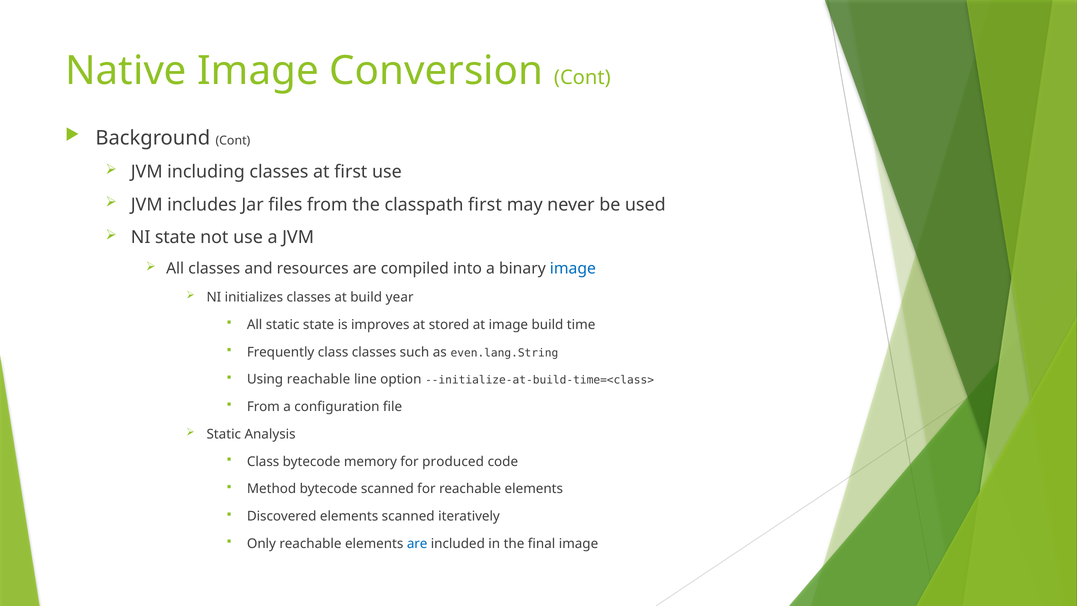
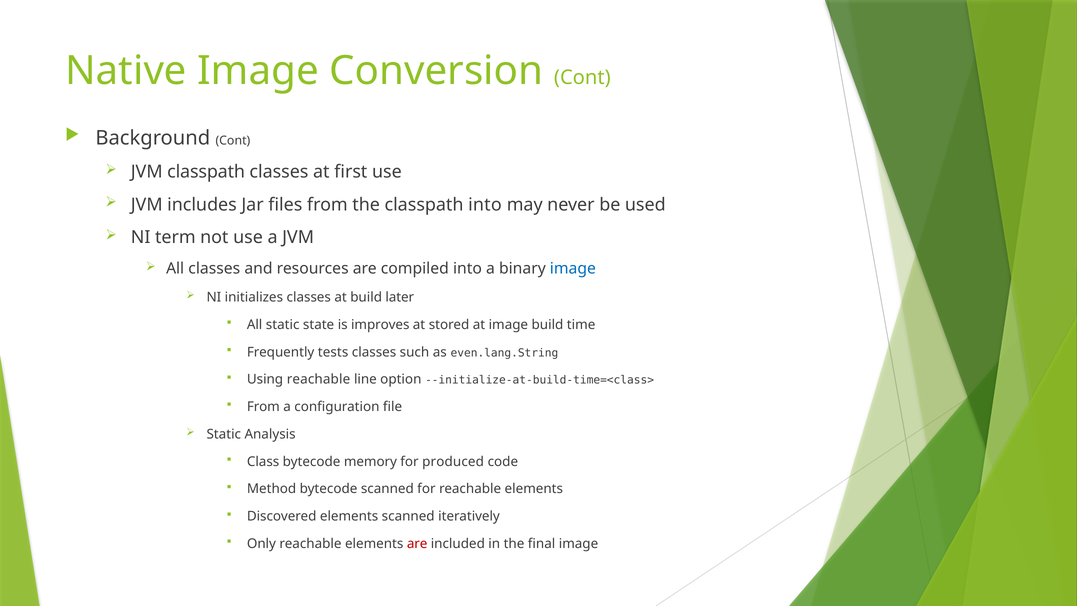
JVM including: including -> classpath
classpath first: first -> into
NI state: state -> term
year: year -> later
Frequently class: class -> tests
are at (417, 544) colour: blue -> red
